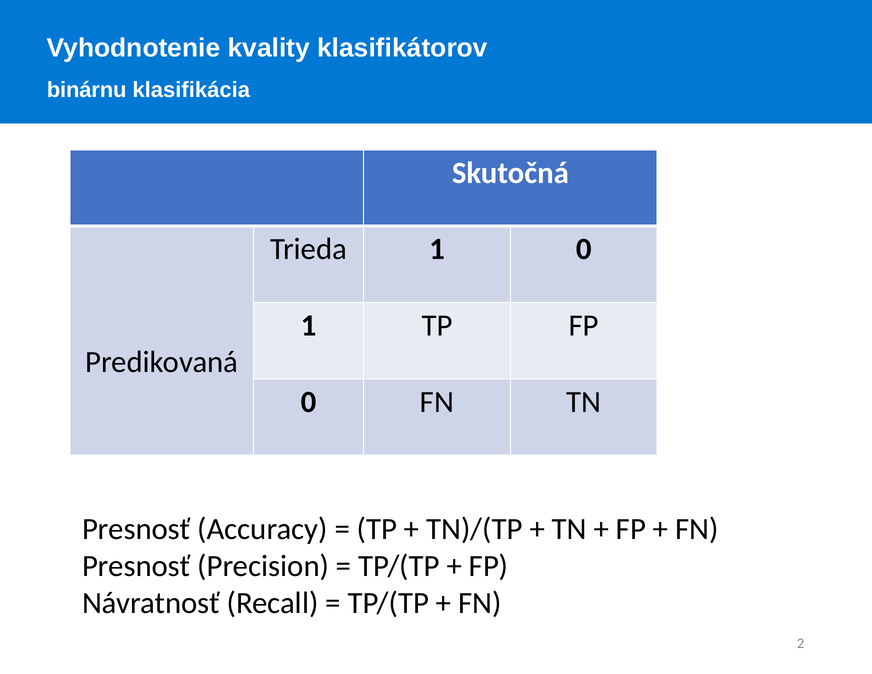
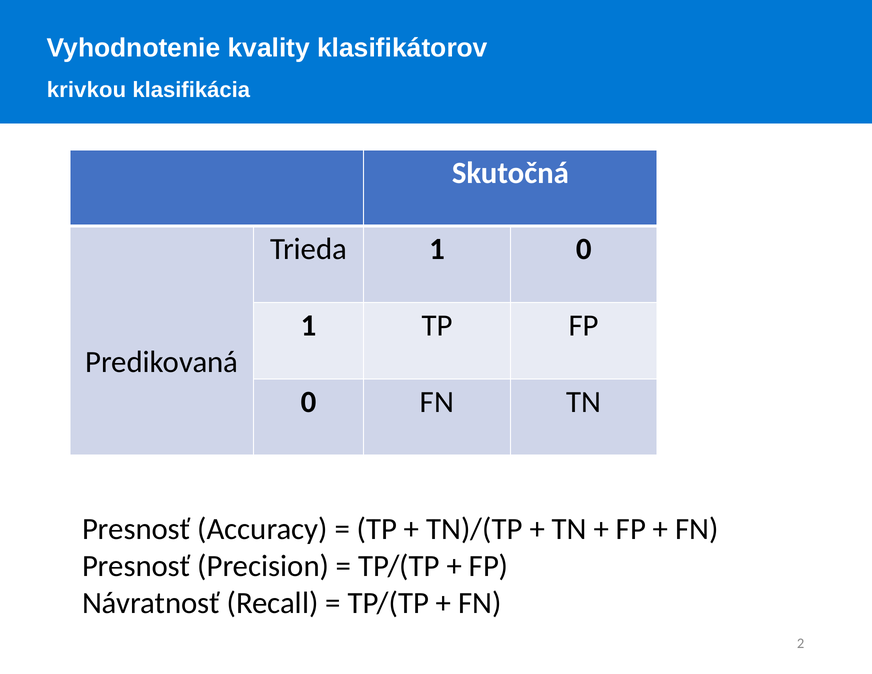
binárnu: binárnu -> krivkou
